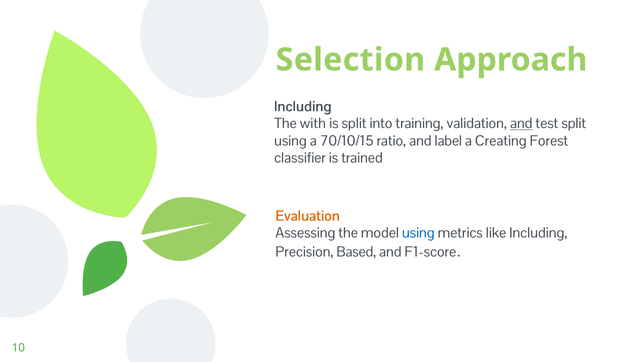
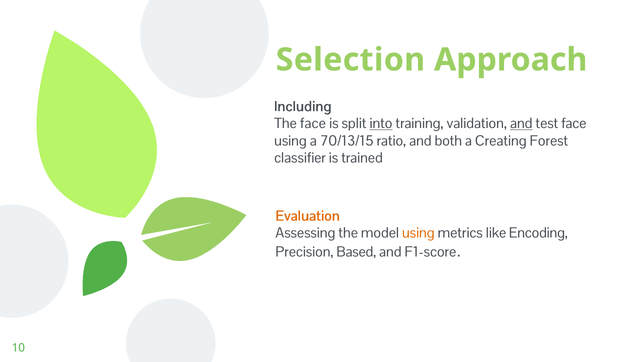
The with: with -> face
into underline: none -> present
test split: split -> face
70/10/15: 70/10/15 -> 70/13/15
label: label -> both
using at (418, 233) colour: blue -> orange
like Including: Including -> Encoding
